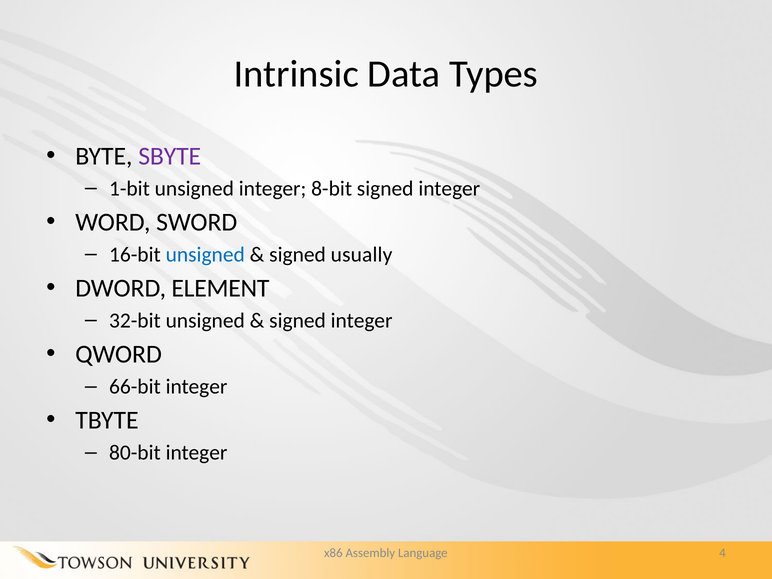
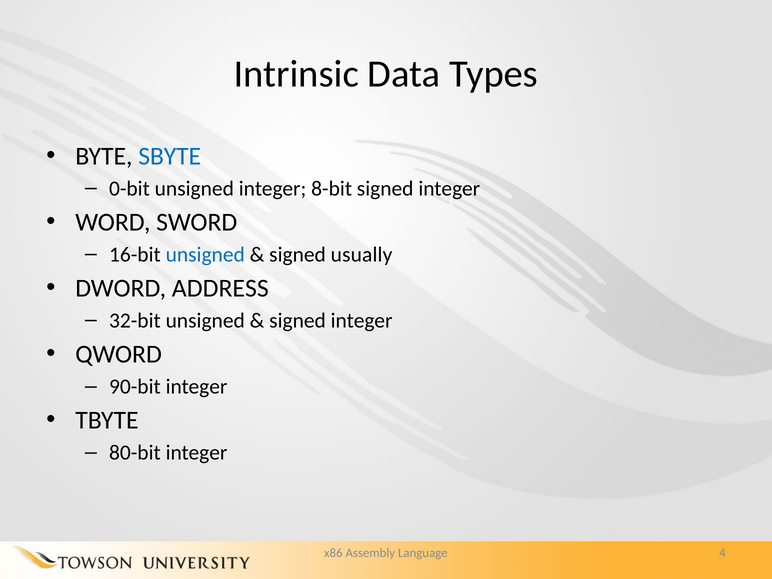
SBYTE colour: purple -> blue
1-bit: 1-bit -> 0-bit
ELEMENT: ELEMENT -> ADDRESS
66-bit: 66-bit -> 90-bit
